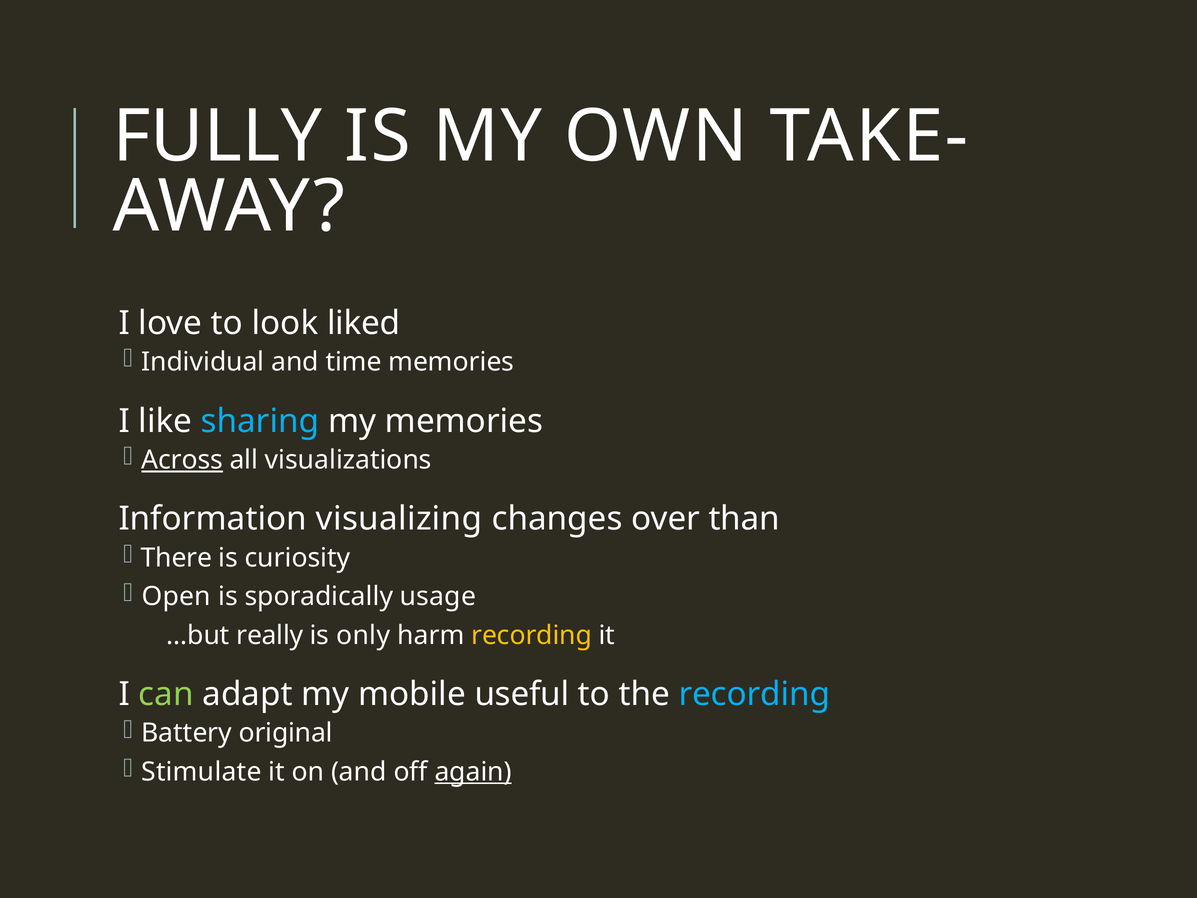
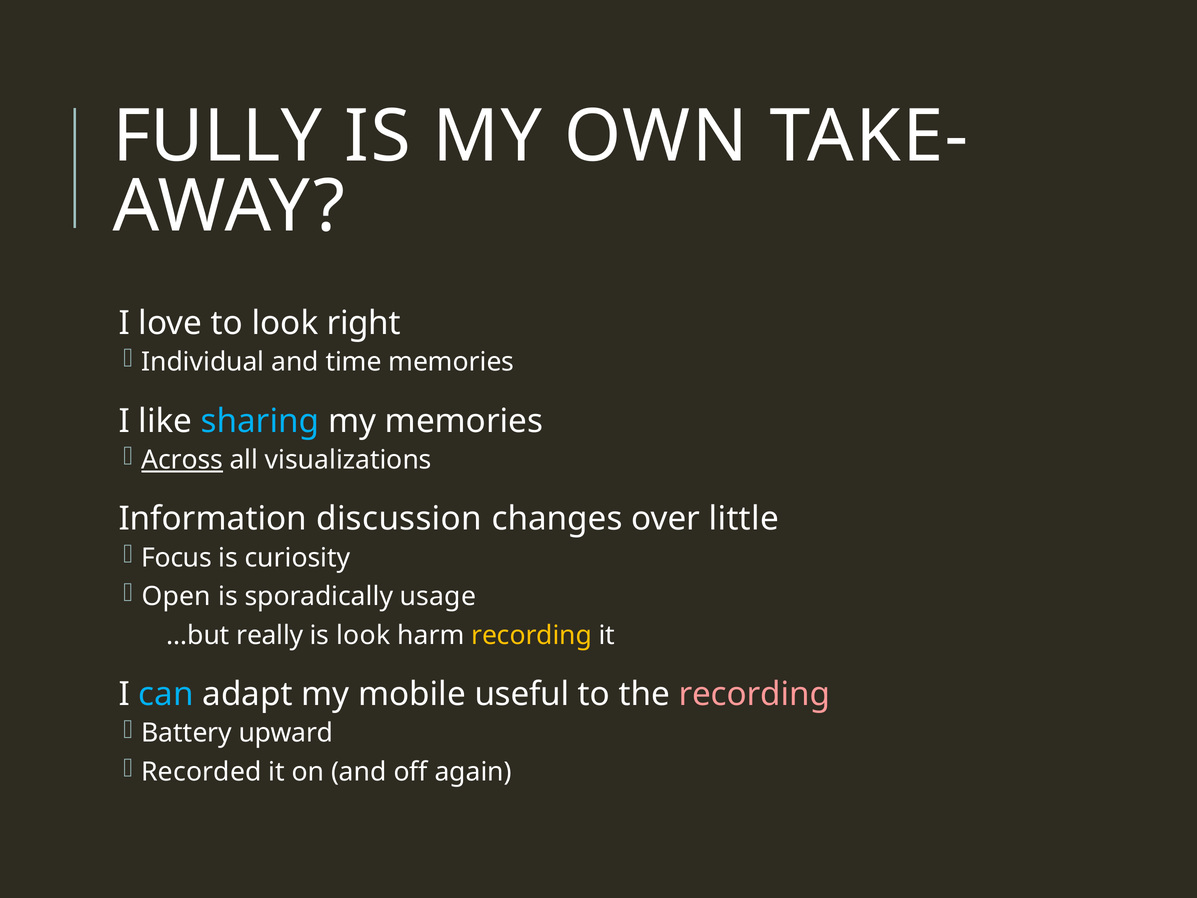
liked: liked -> right
visualizing: visualizing -> discussion
than: than -> little
There: There -> Focus
is only: only -> look
can colour: light green -> light blue
recording at (754, 694) colour: light blue -> pink
original: original -> upward
Stimulate: Stimulate -> Recorded
again underline: present -> none
